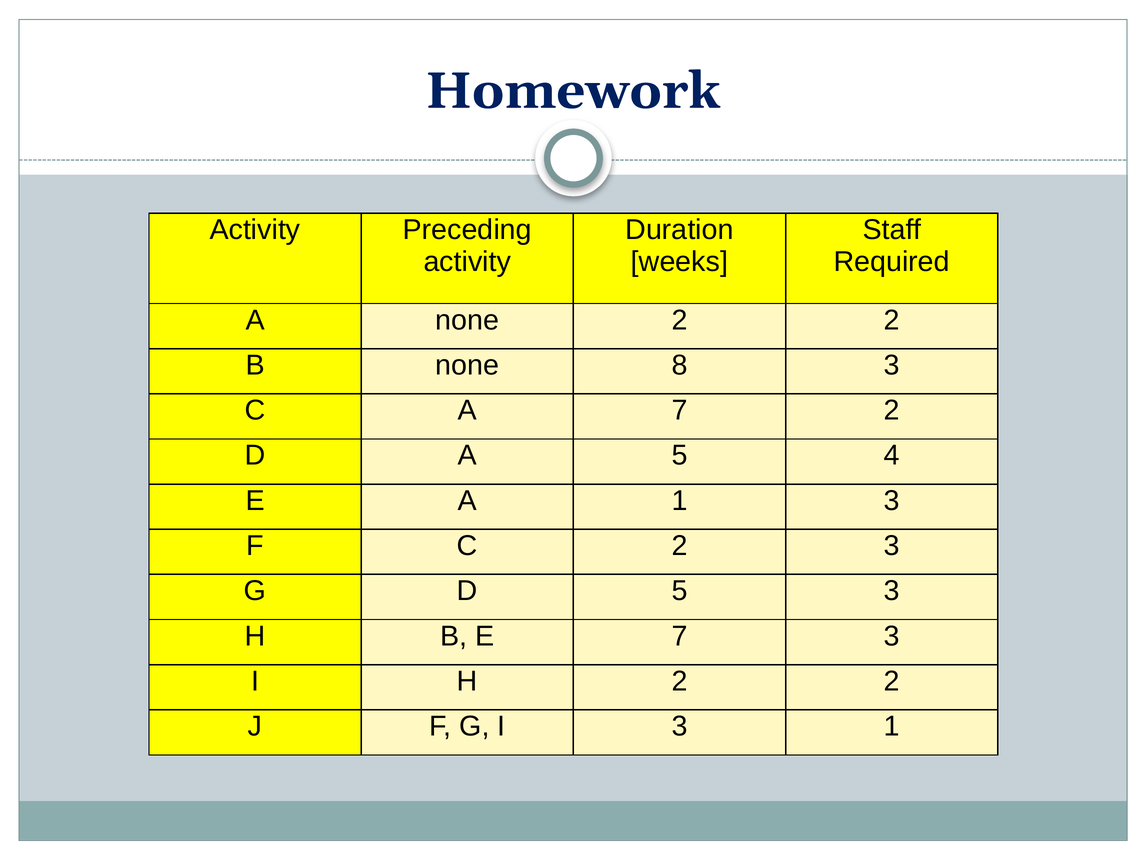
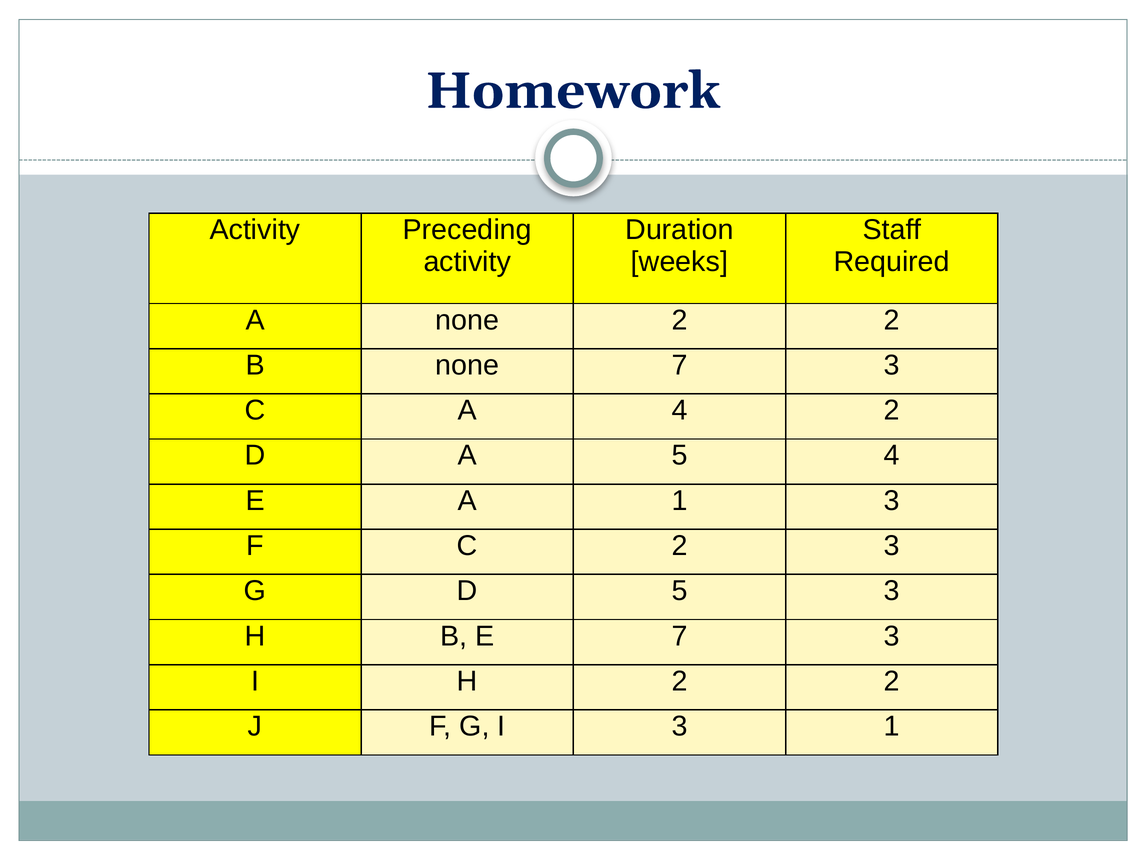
none 8: 8 -> 7
A 7: 7 -> 4
